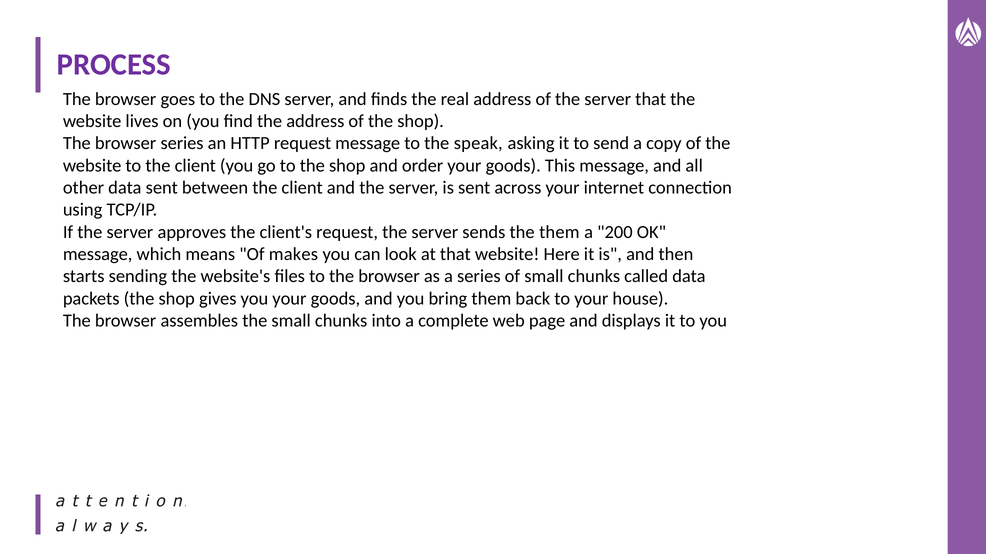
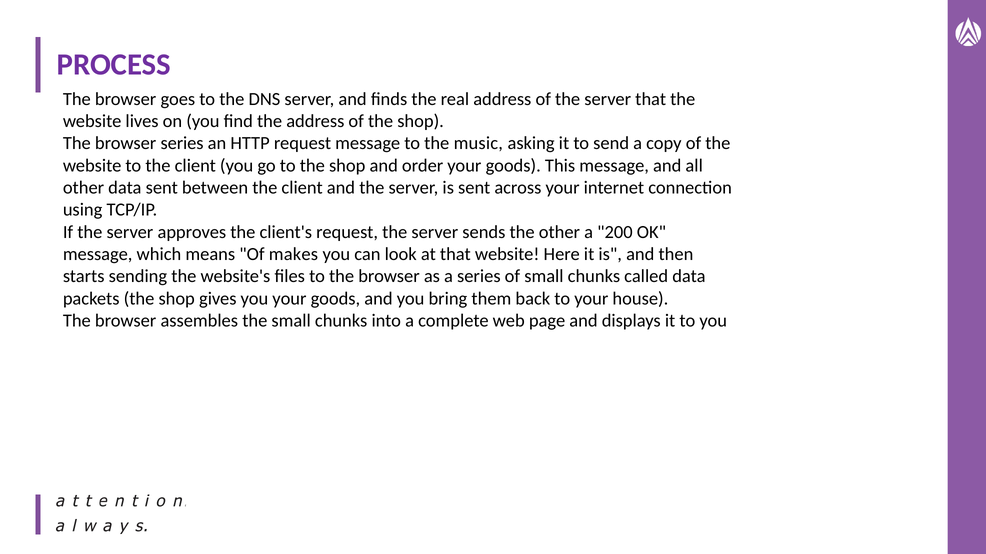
speak: speak -> music
the them: them -> other
